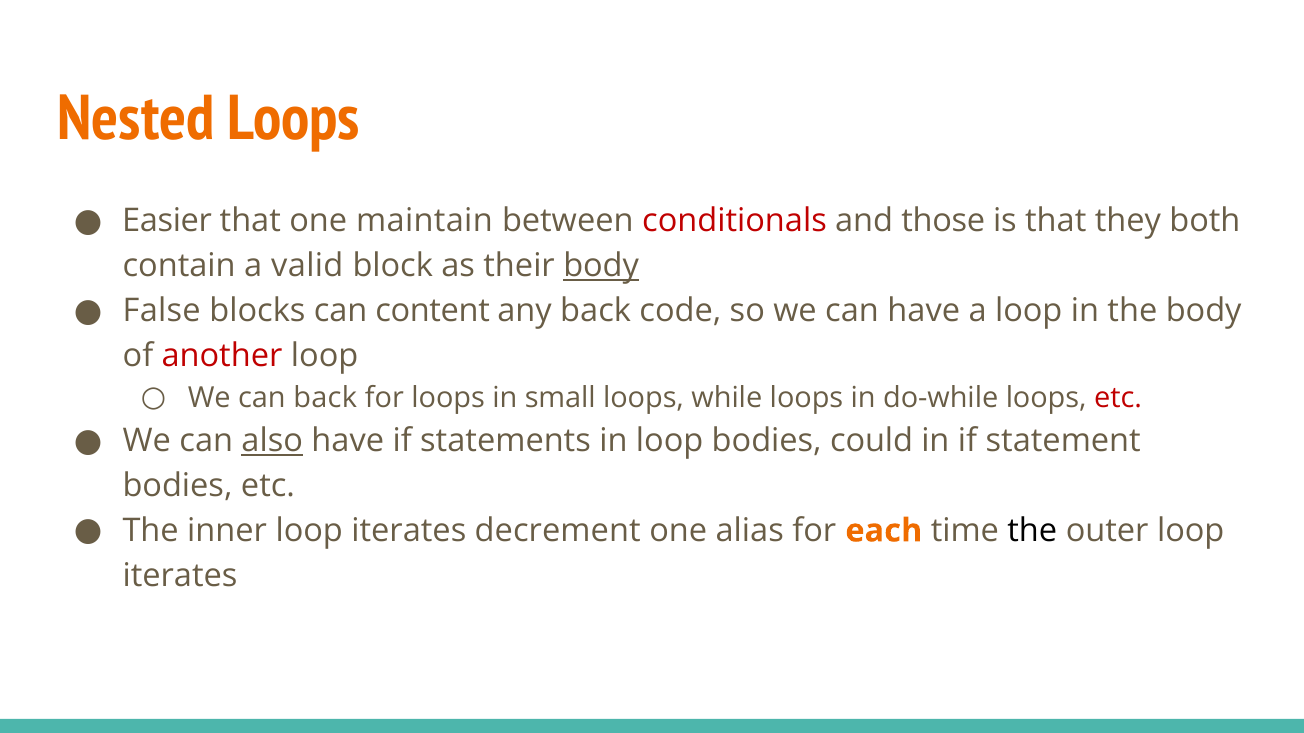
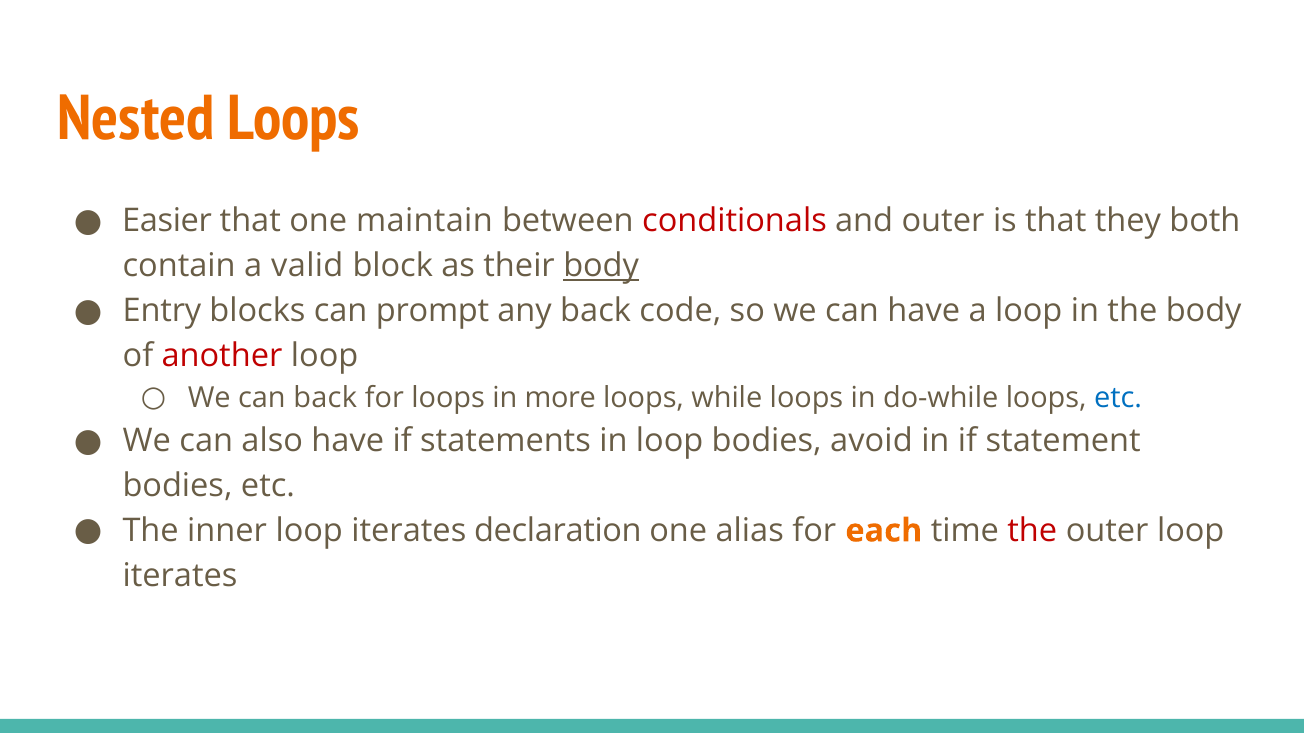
and those: those -> outer
False: False -> Entry
content: content -> prompt
small: small -> more
etc at (1118, 398) colour: red -> blue
also underline: present -> none
could: could -> avoid
decrement: decrement -> declaration
the at (1032, 531) colour: black -> red
